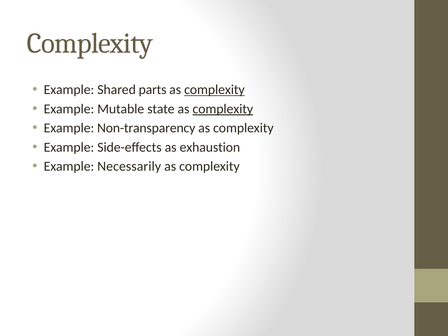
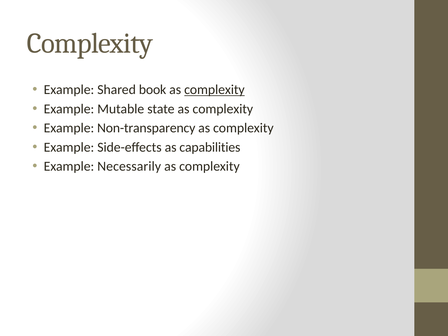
parts: parts -> book
complexity at (223, 109) underline: present -> none
exhaustion: exhaustion -> capabilities
